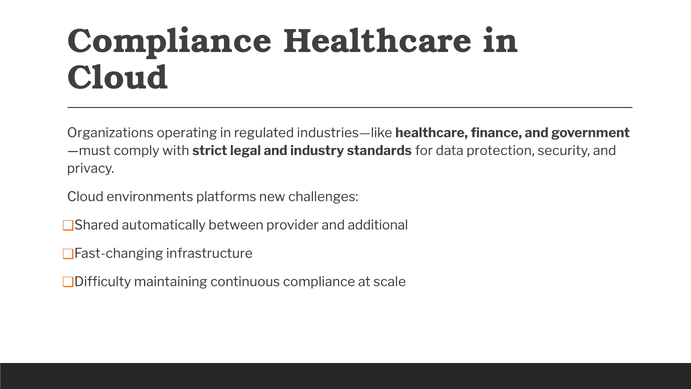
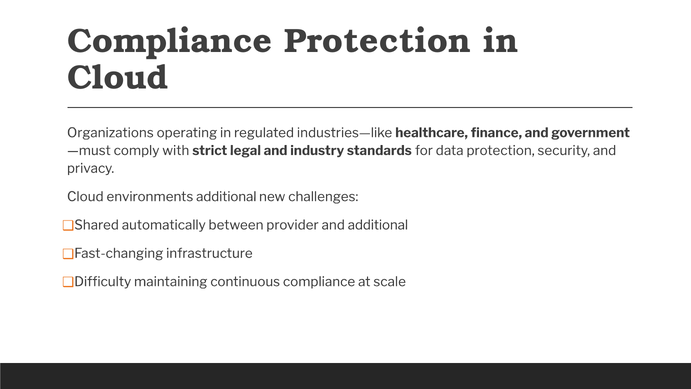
Compliance Healthcare: Healthcare -> Protection
environments platforms: platforms -> additional
